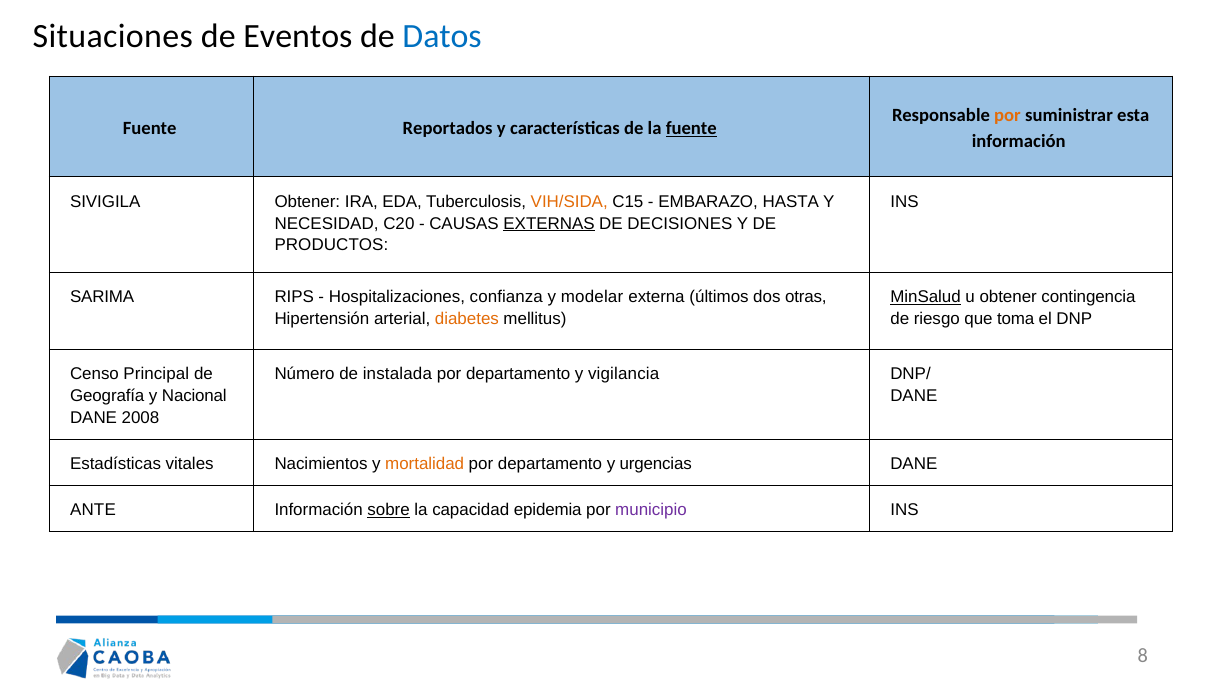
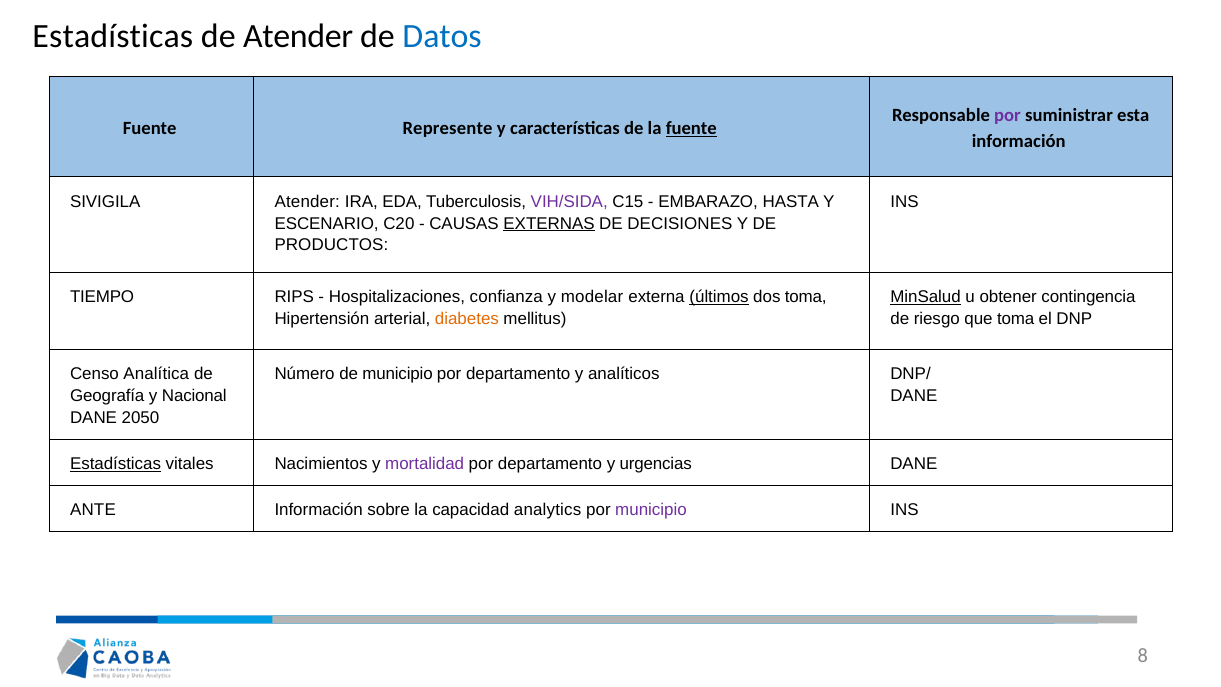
Situaciones at (113, 36): Situaciones -> Estadísticas
de Eventos: Eventos -> Atender
por at (1007, 115) colour: orange -> purple
Reportados: Reportados -> Represente
SIVIGILA Obtener: Obtener -> Atender
VIH/SIDA colour: orange -> purple
NECESIDAD: NECESIDAD -> ESCENARIO
SARIMA: SARIMA -> TIEMPO
últimos underline: none -> present
dos otras: otras -> toma
Principal: Principal -> Analítica
de instalada: instalada -> municipio
vigilancia: vigilancia -> analíticos
2008: 2008 -> 2050
Estadísticas at (116, 464) underline: none -> present
mortalidad colour: orange -> purple
sobre underline: present -> none
epidemia: epidemia -> analytics
